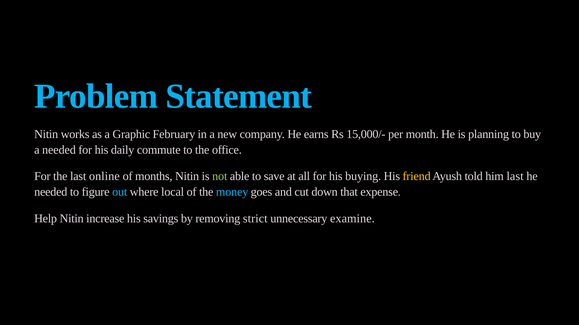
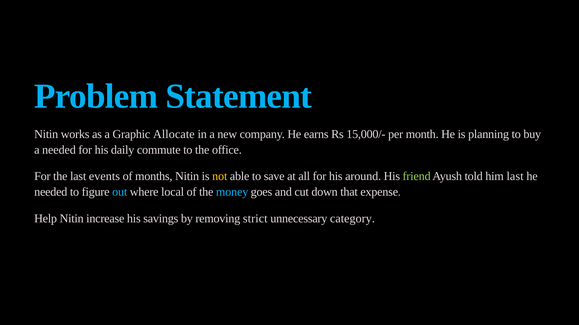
February: February -> Allocate
online: online -> events
not colour: light green -> yellow
buying: buying -> around
friend colour: yellow -> light green
examine: examine -> category
